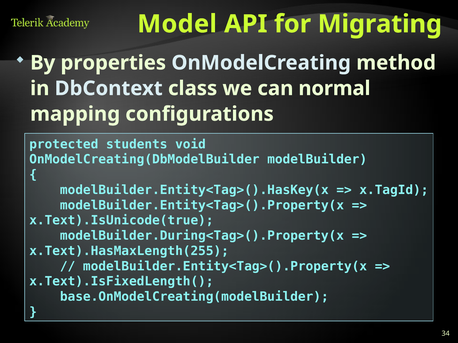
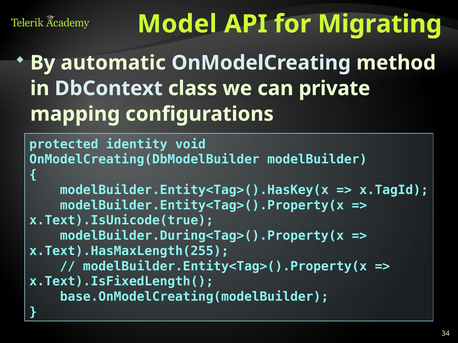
properties: properties -> automatic
normal: normal -> private
students: students -> identity
